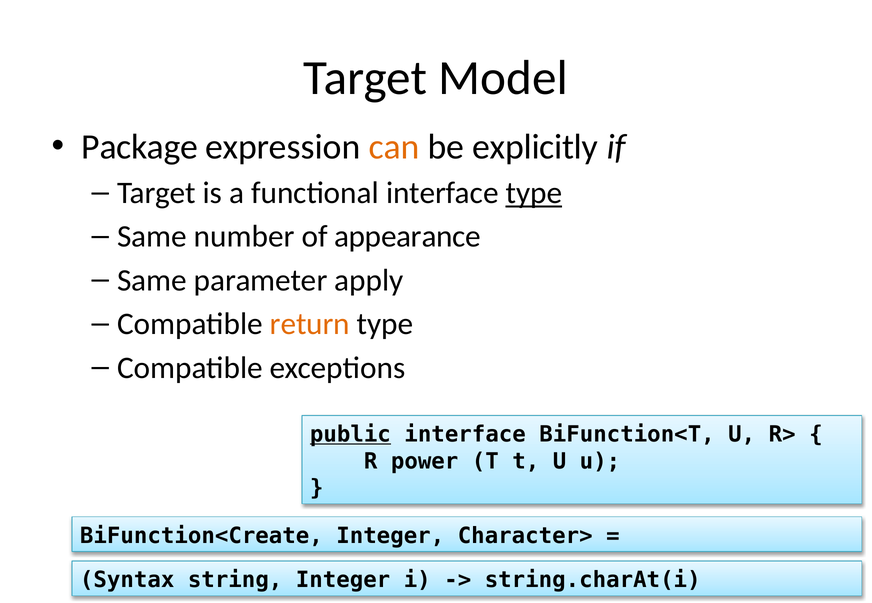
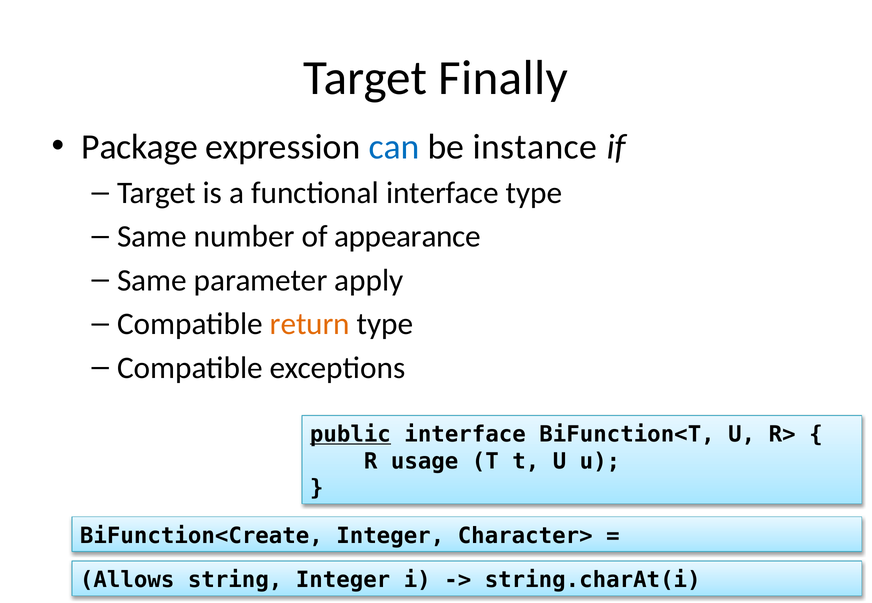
Model: Model -> Finally
can colour: orange -> blue
explicitly: explicitly -> instance
type at (534, 193) underline: present -> none
power: power -> usage
Syntax: Syntax -> Allows
